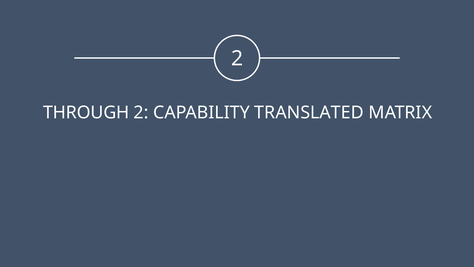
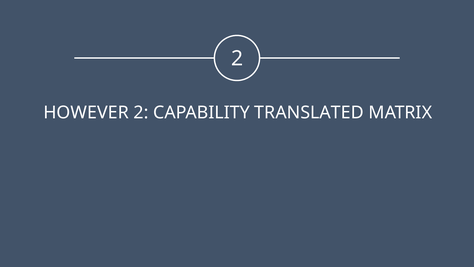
THROUGH: THROUGH -> HOWEVER
